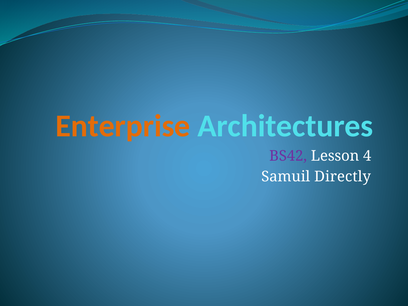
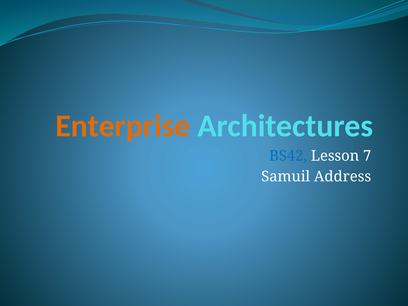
BS42 colour: purple -> blue
4: 4 -> 7
Directly: Directly -> Address
